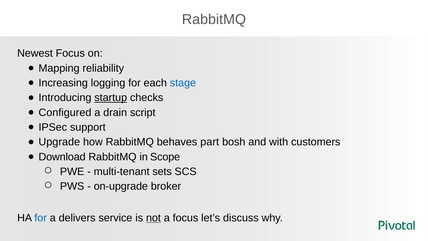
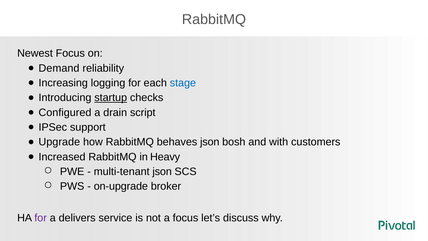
Mapping: Mapping -> Demand
behaves part: part -> json
Download: Download -> Increased
Scope: Scope -> Heavy
multi-tenant sets: sets -> json
for at (41, 218) colour: blue -> purple
not underline: present -> none
